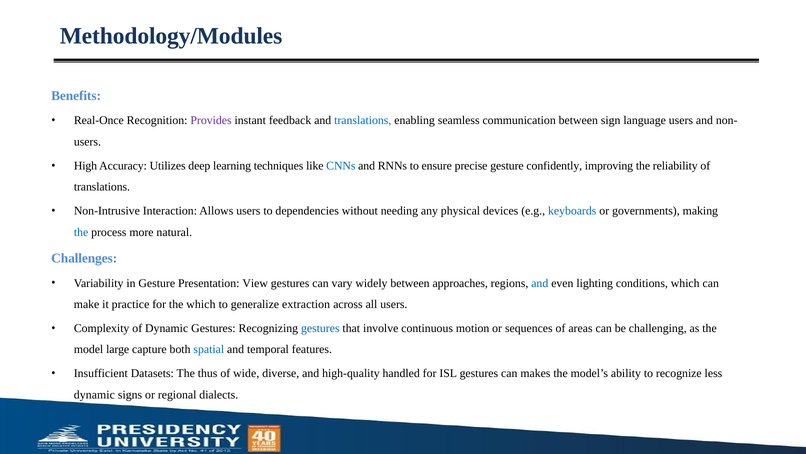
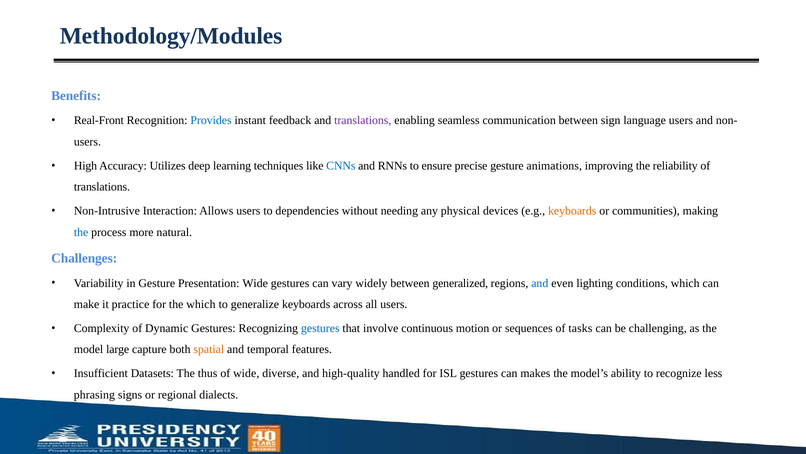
Real-Once: Real-Once -> Real-Front
Provides colour: purple -> blue
translations at (363, 120) colour: blue -> purple
confidently: confidently -> animations
keyboards at (572, 211) colour: blue -> orange
governments: governments -> communities
Presentation View: View -> Wide
approaches: approaches -> generalized
generalize extraction: extraction -> keyboards
areas: areas -> tasks
spatial colour: blue -> orange
dynamic at (94, 394): dynamic -> phrasing
